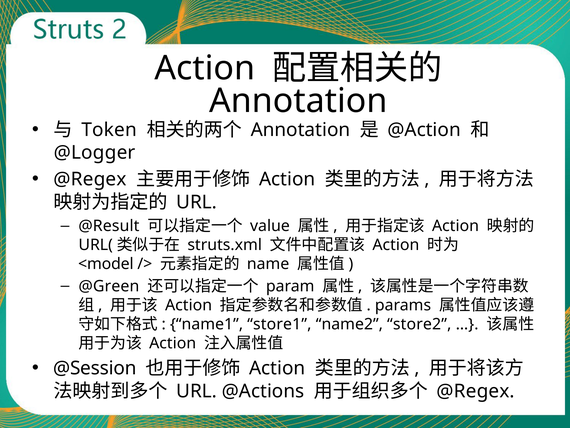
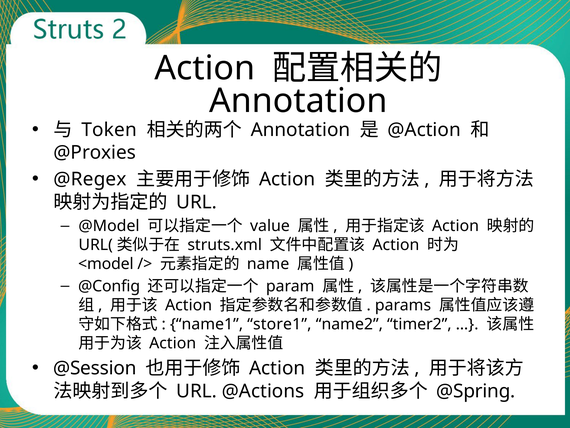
@Logger: @Logger -> @Proxies
@Result: @Result -> @Model
@Green: @Green -> @Config
store2: store2 -> timer2
@Regex at (476, 391): @Regex -> @Spring
